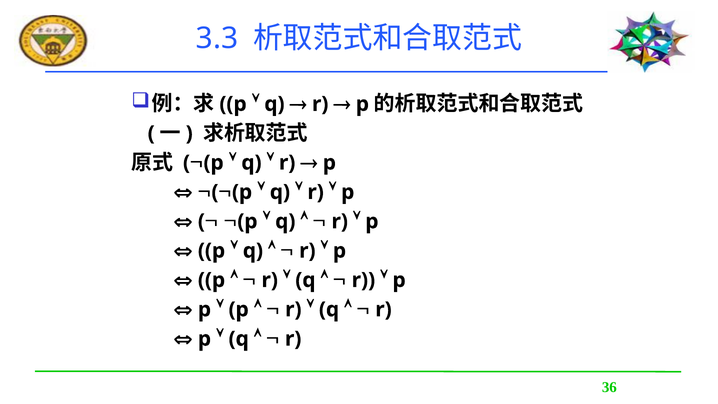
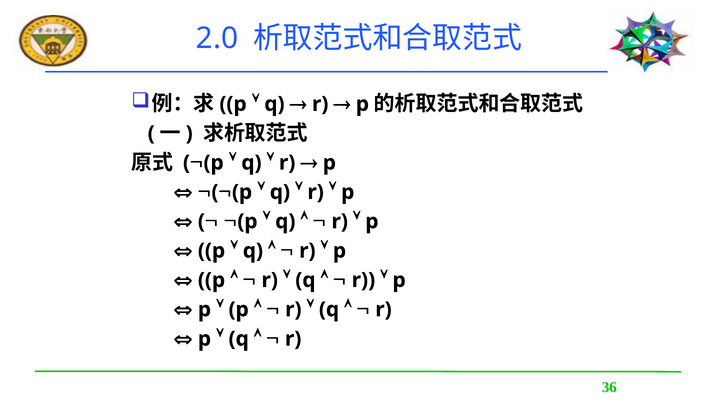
3.3: 3.3 -> 2.0
